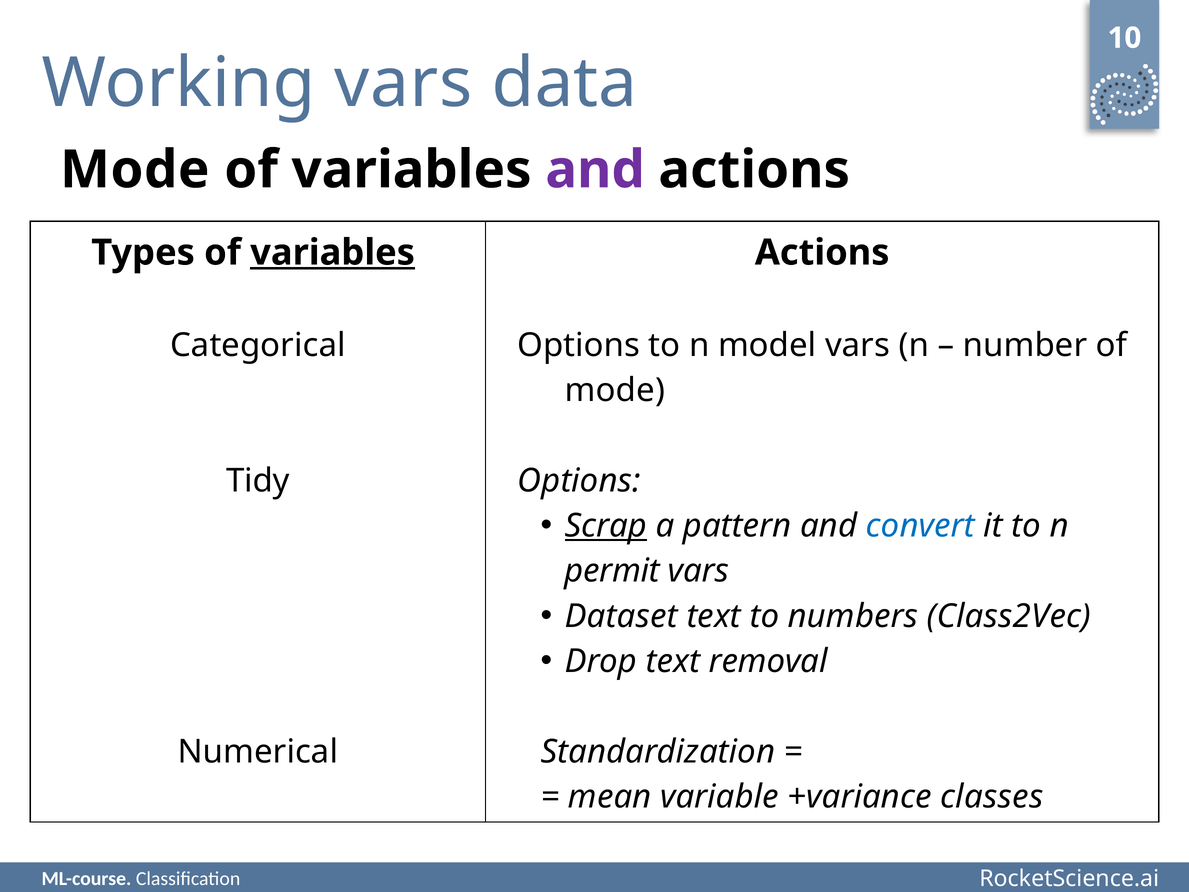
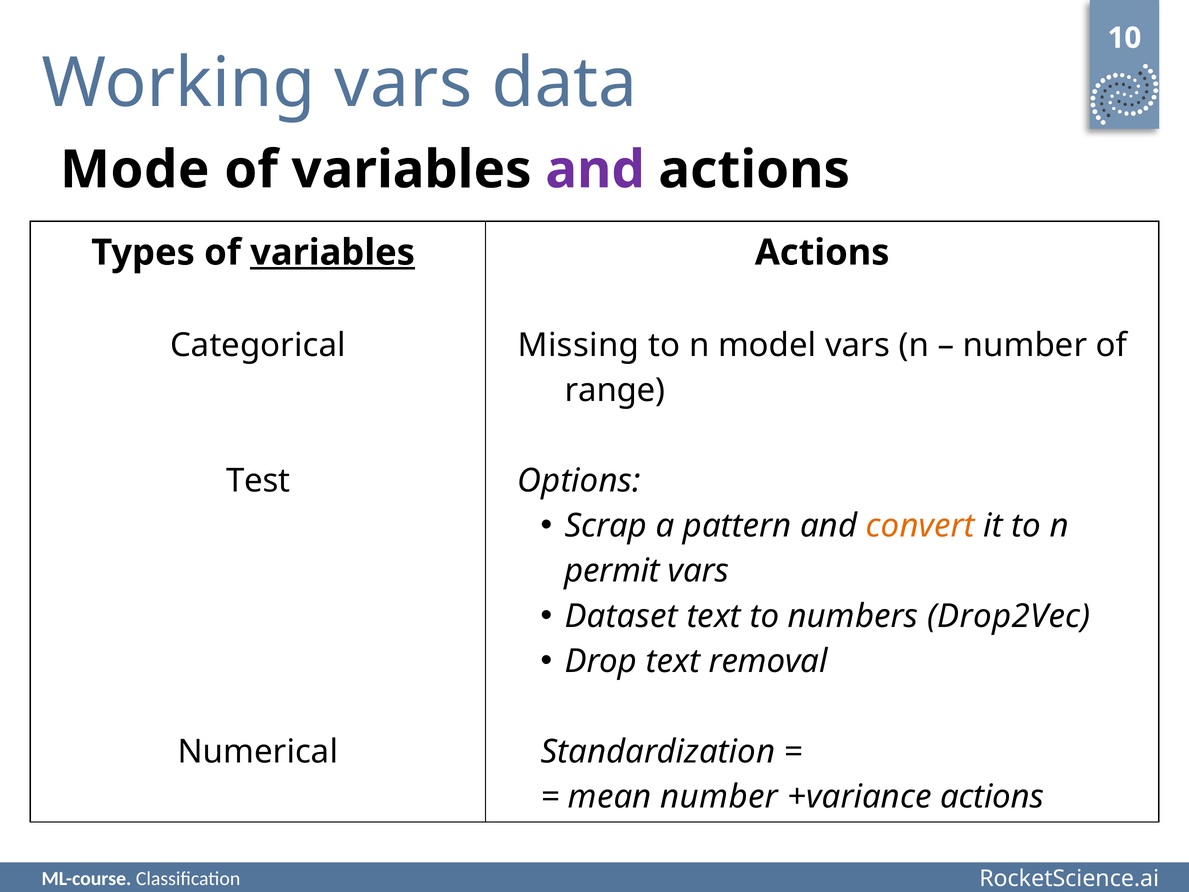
Options at (579, 345): Options -> Missing
mode at (615, 390): mode -> range
Tidy: Tidy -> Test
Scrap underline: present -> none
convert colour: blue -> orange
Class2Vec: Class2Vec -> Drop2Vec
mean variable: variable -> number
+variance classes: classes -> actions
